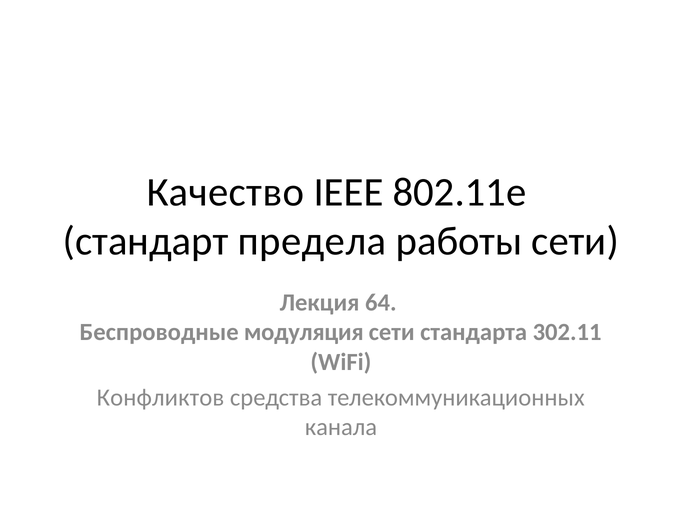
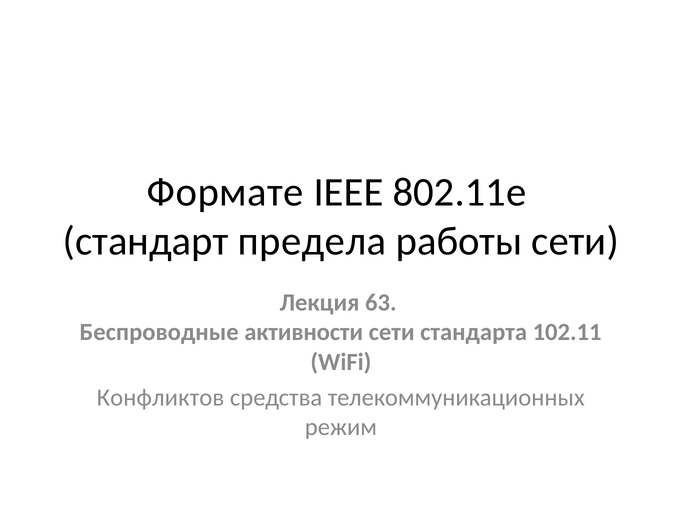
Качество: Качество -> Формате
64: 64 -> 63
модуляция: модуляция -> активности
302.11: 302.11 -> 102.11
канала: канала -> режим
